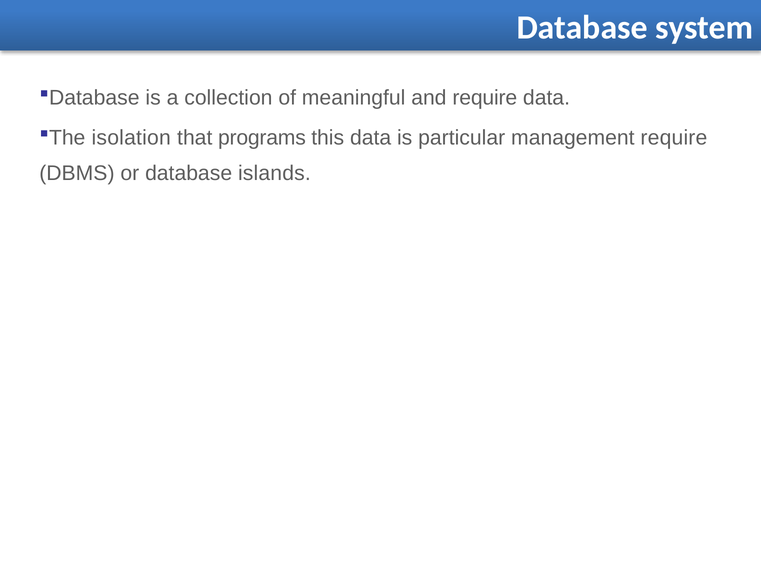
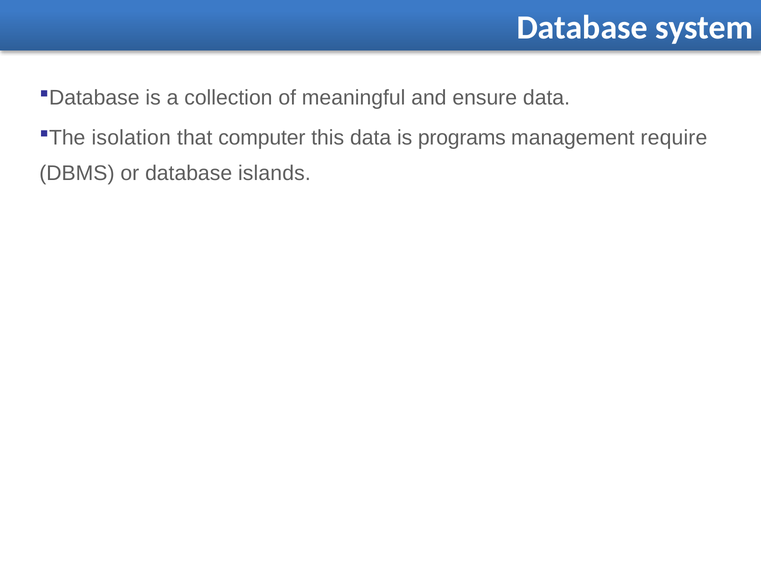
and require: require -> ensure
programs: programs -> computer
particular: particular -> programs
